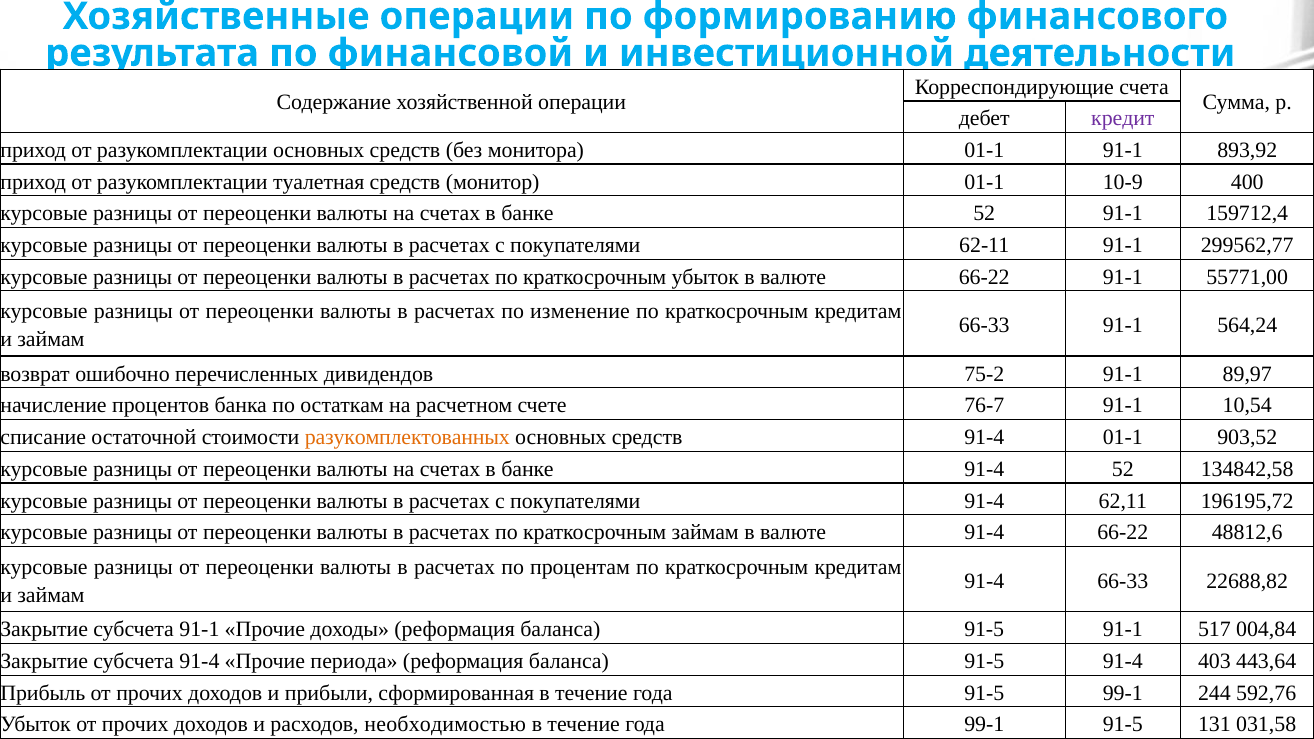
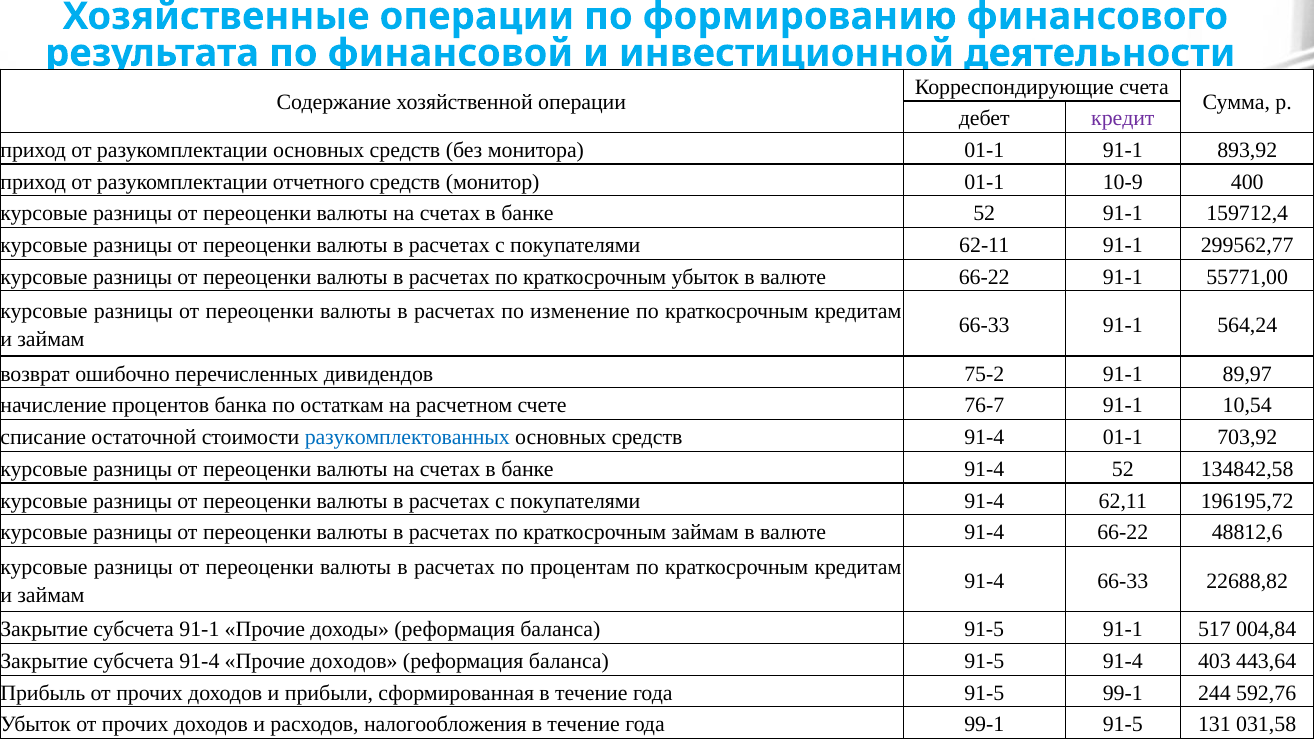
туалетная: туалетная -> отчетного
разукомплектованных colour: orange -> blue
903,52: 903,52 -> 703,92
Прочие периода: периода -> доходов
необходимостью: необходимостью -> налогообложения
